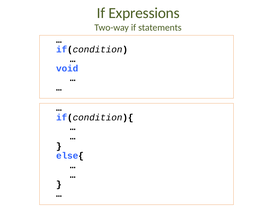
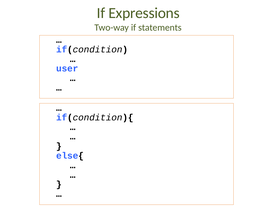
void: void -> user
